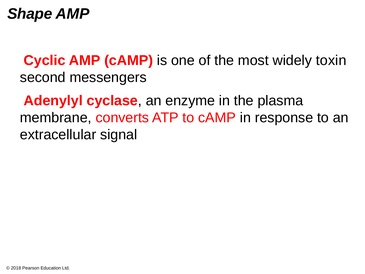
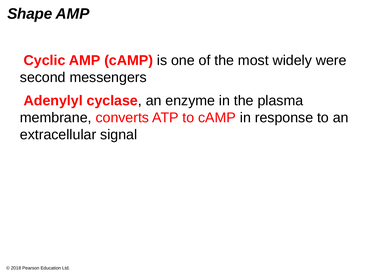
toxin: toxin -> were
